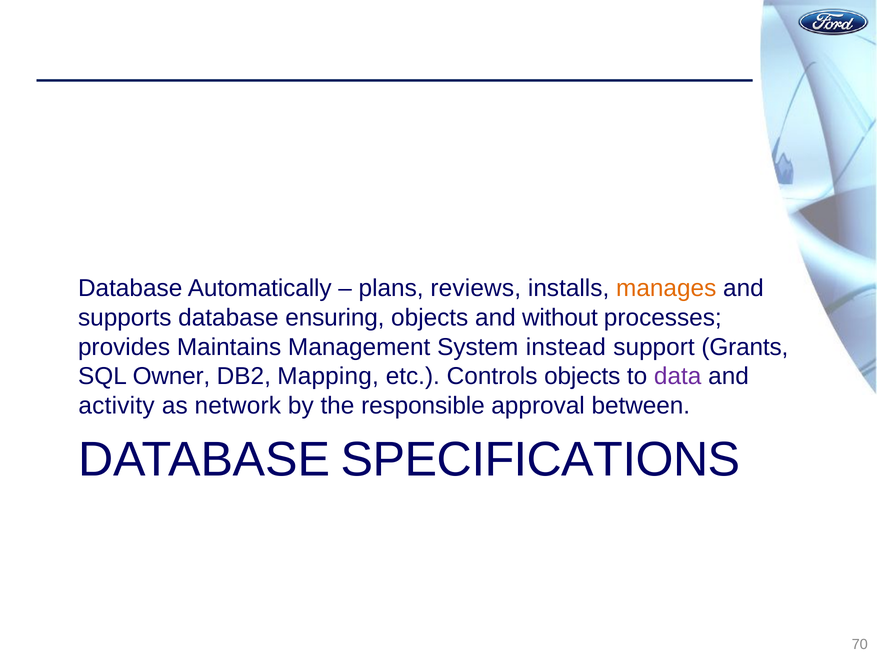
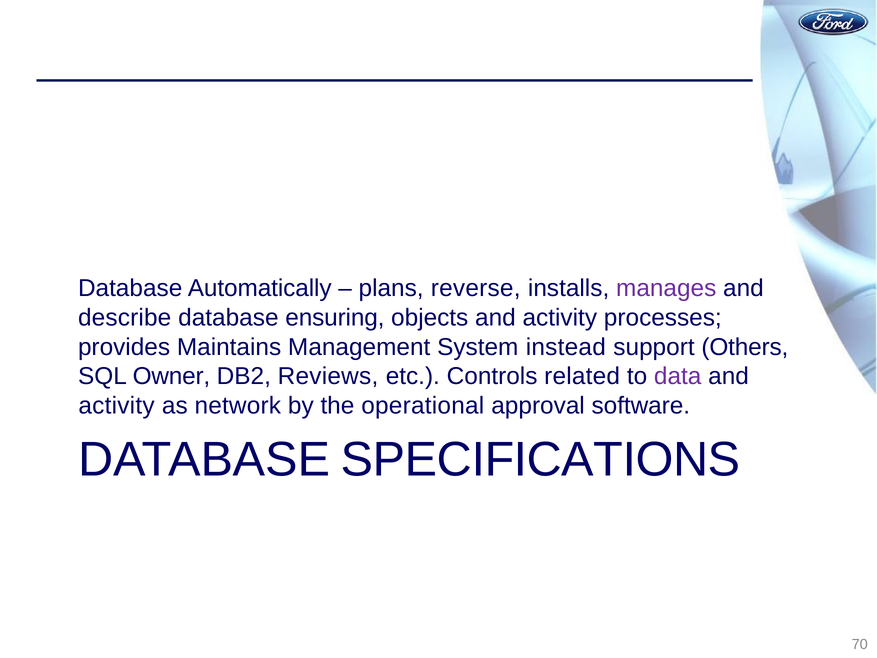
reviews: reviews -> reverse
manages colour: orange -> purple
supports: supports -> describe
objects and without: without -> activity
Grants: Grants -> Others
Mapping: Mapping -> Reviews
Controls objects: objects -> related
responsible: responsible -> operational
between: between -> software
